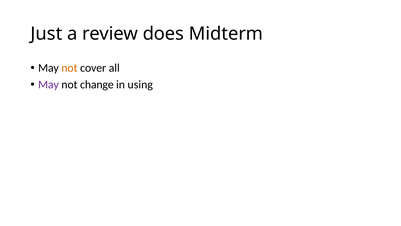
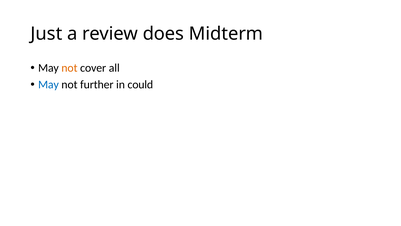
May at (48, 85) colour: purple -> blue
change: change -> further
using: using -> could
